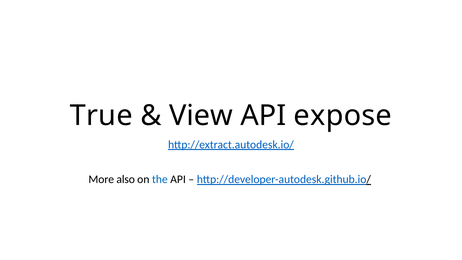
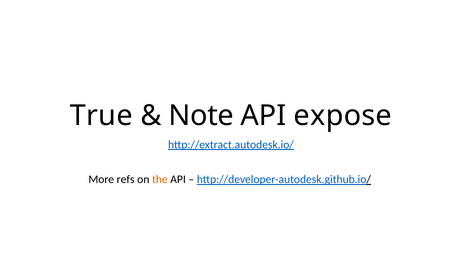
View: View -> Note
also: also -> refs
the colour: blue -> orange
